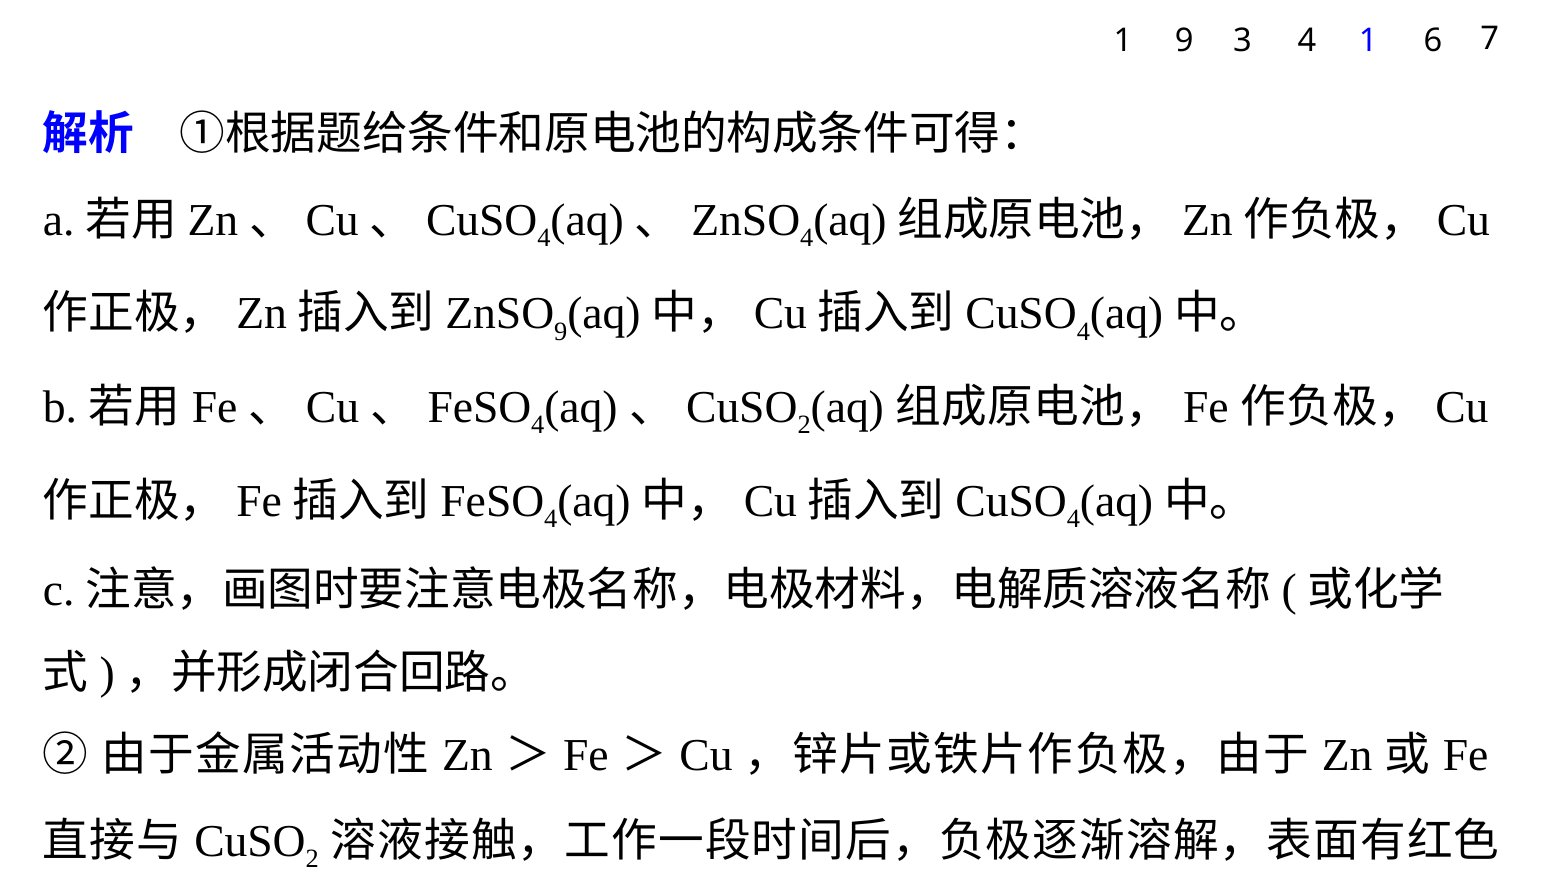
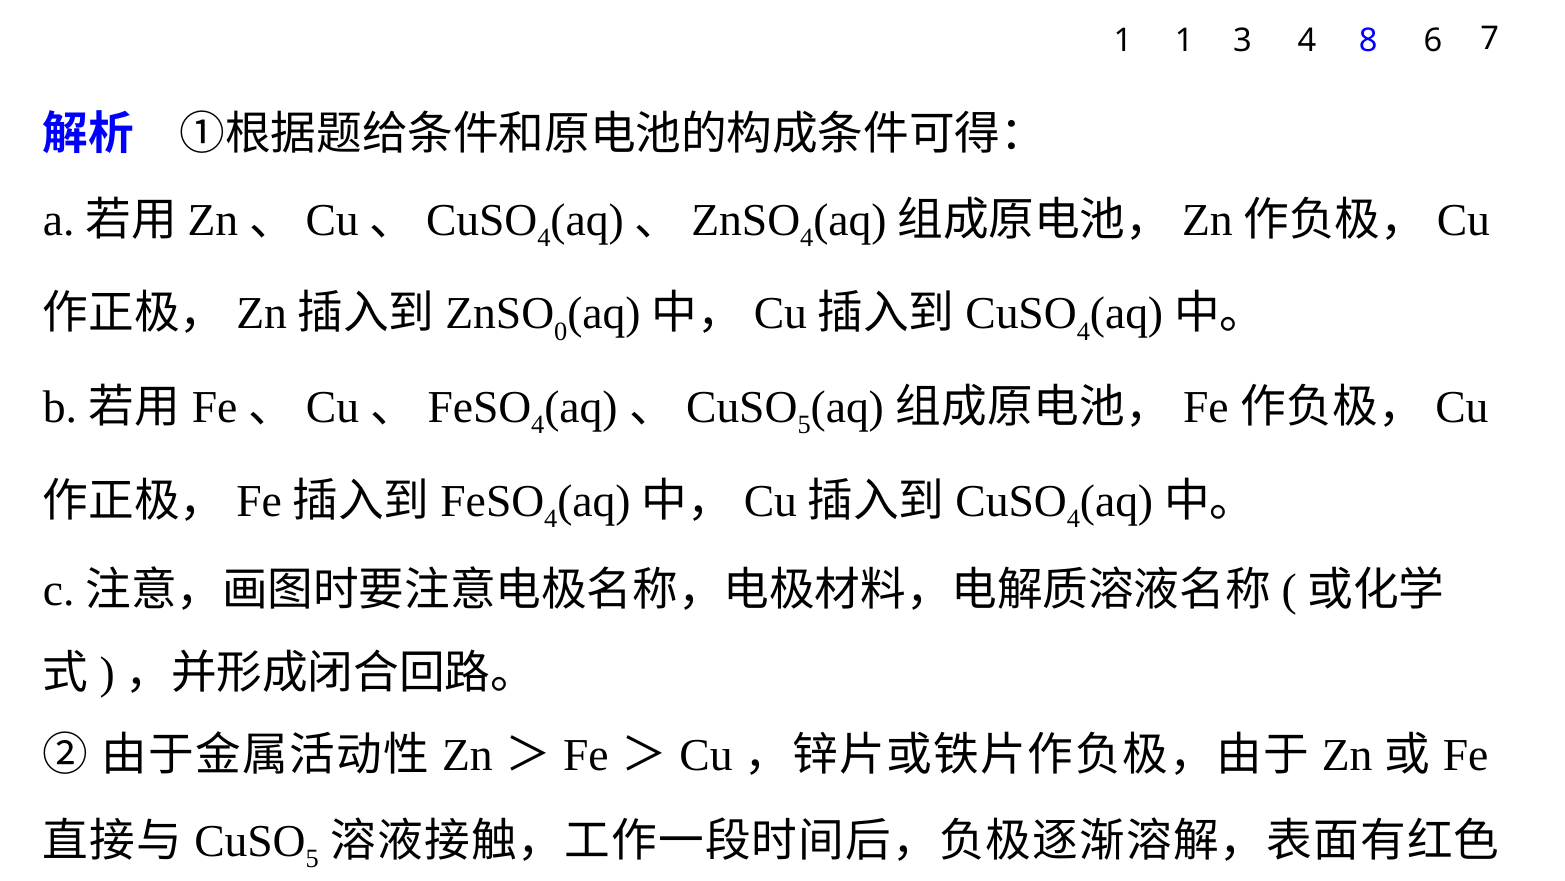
1 9: 9 -> 1
4 1: 1 -> 8
9 at (561, 331): 9 -> 0
2 at (804, 425): 2 -> 5
2 at (312, 859): 2 -> 5
